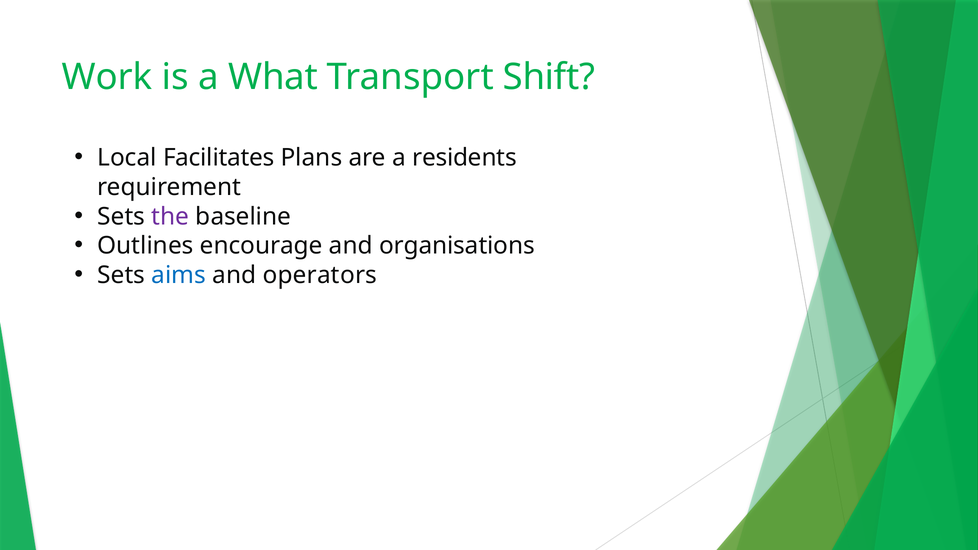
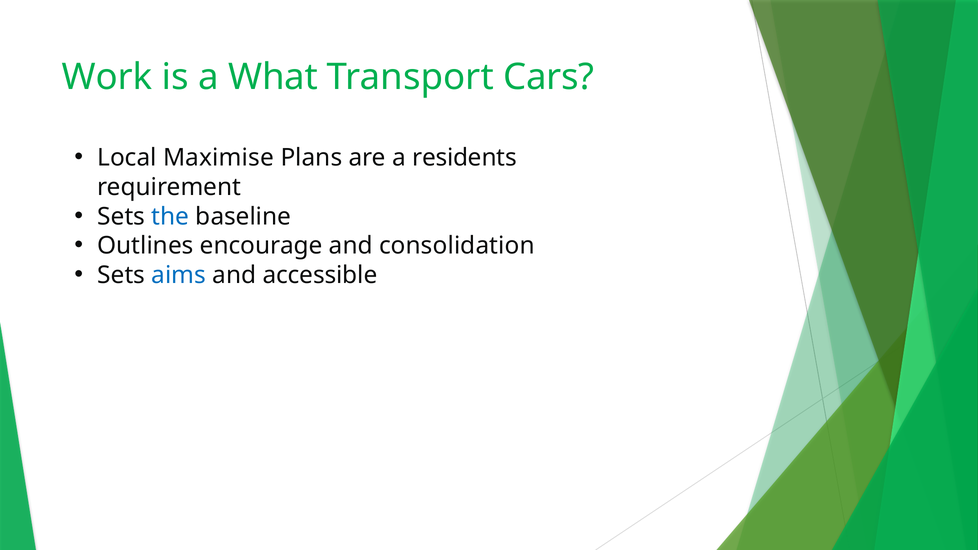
Shift: Shift -> Cars
Facilitates: Facilitates -> Maximise
the colour: purple -> blue
organisations: organisations -> consolidation
operators: operators -> accessible
